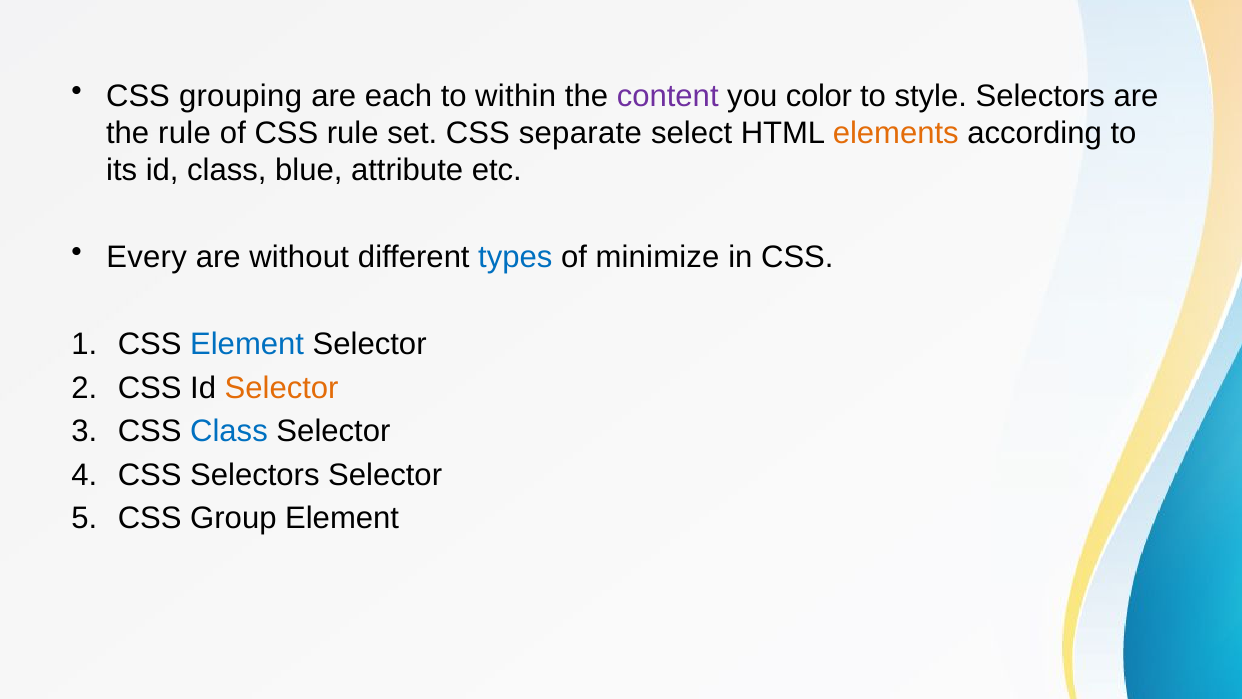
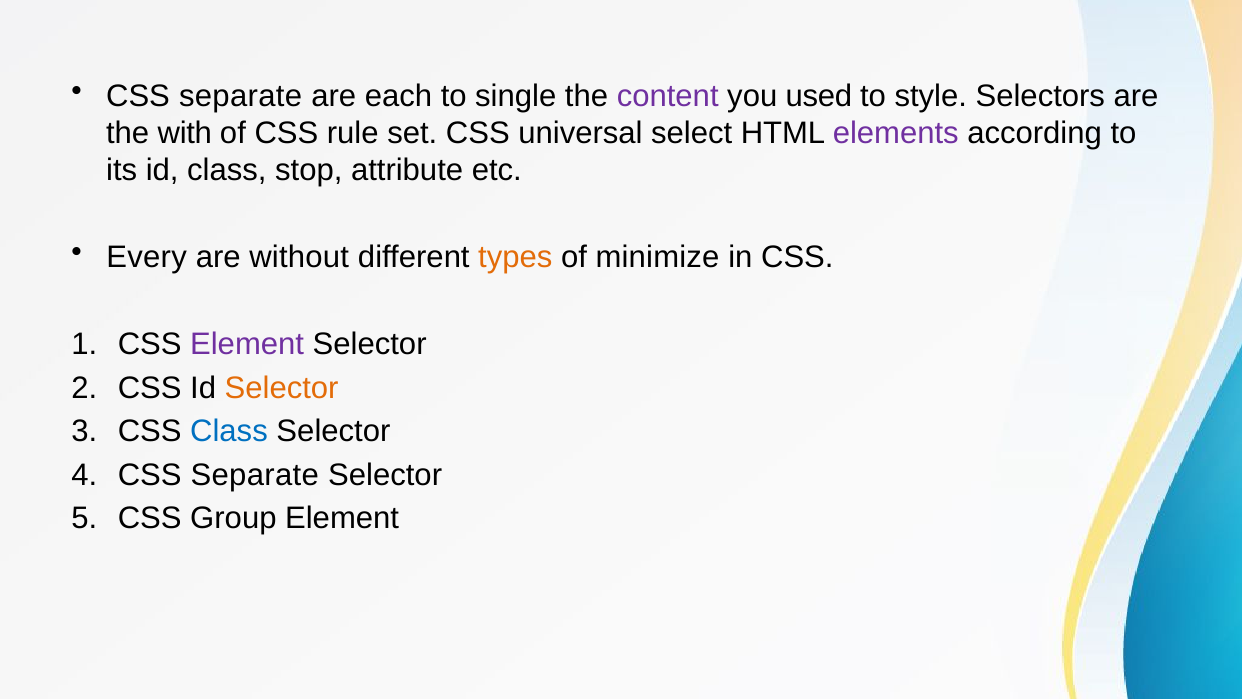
grouping at (241, 96): grouping -> separate
within: within -> single
color: color -> used
the rule: rule -> with
separate: separate -> universal
elements colour: orange -> purple
blue: blue -> stop
types colour: blue -> orange
Element at (247, 344) colour: blue -> purple
Selectors at (255, 475): Selectors -> Separate
